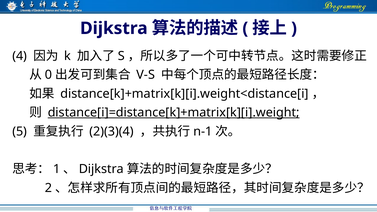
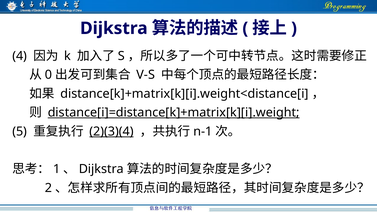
2)(3)(4 underline: none -> present
